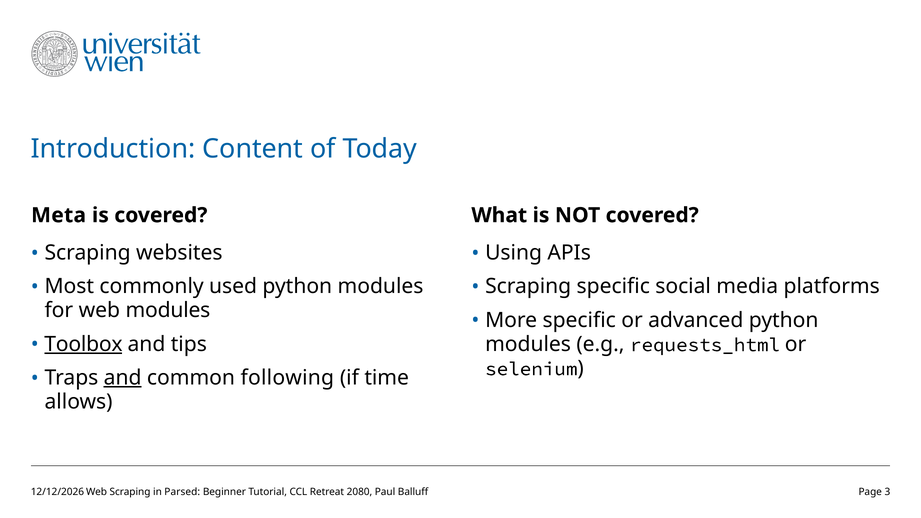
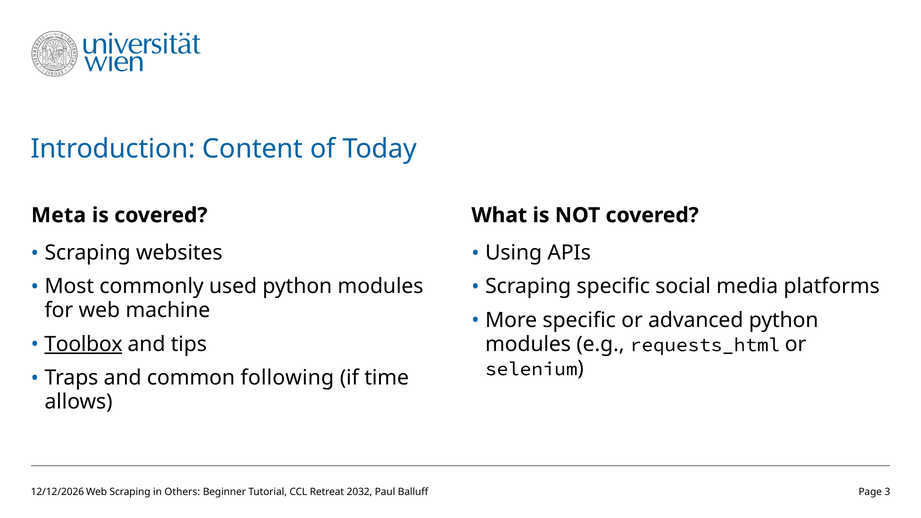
web modules: modules -> machine
and at (123, 378) underline: present -> none
Parsed: Parsed -> Others
2080: 2080 -> 2032
